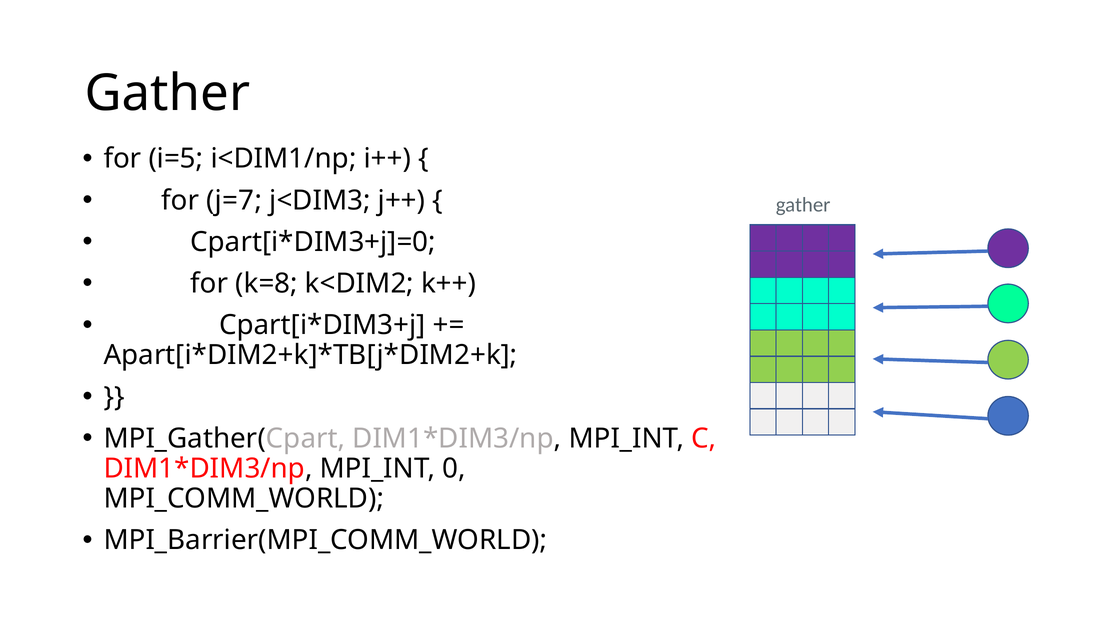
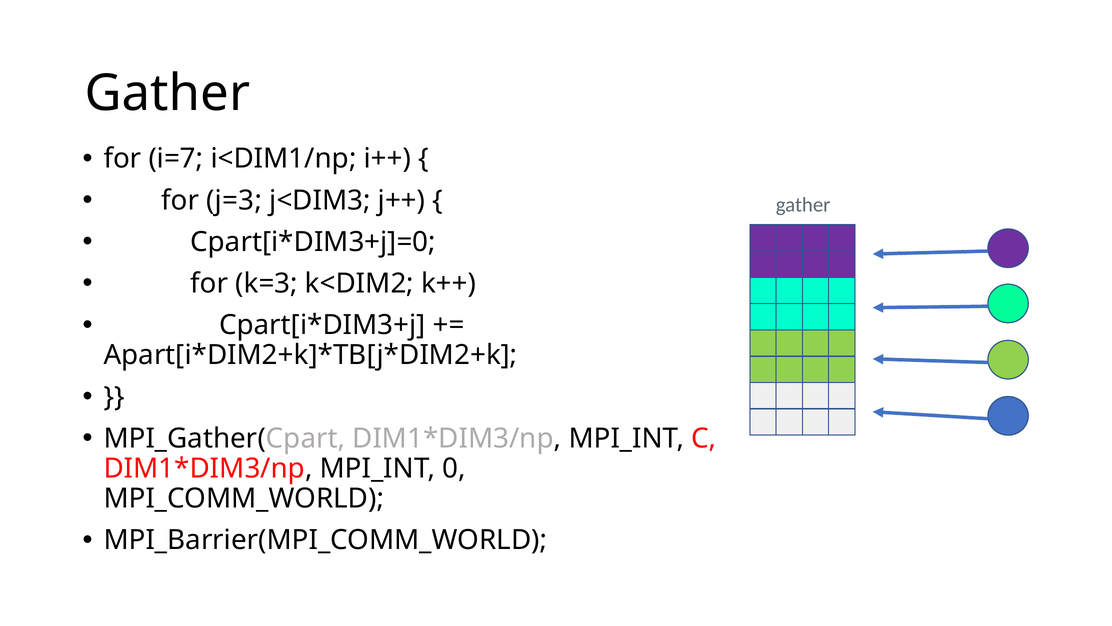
i=5: i=5 -> i=7
j=7: j=7 -> j=3
k=8: k=8 -> k=3
